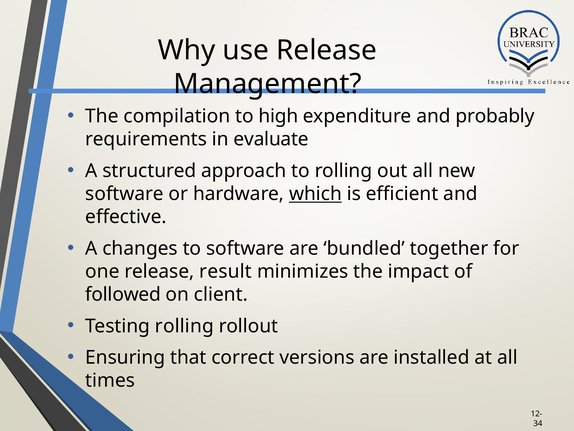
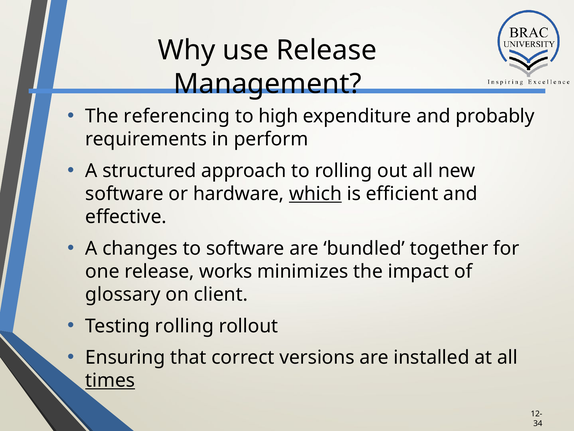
compilation: compilation -> referencing
evaluate: evaluate -> perform
result: result -> works
followed: followed -> glossary
times underline: none -> present
